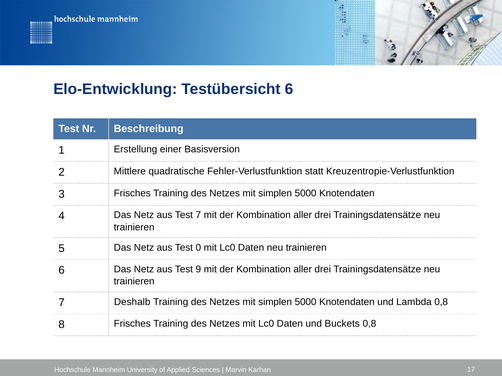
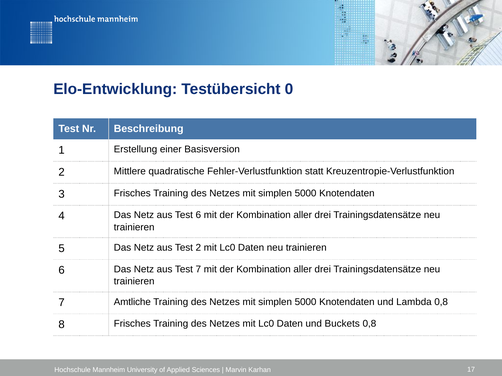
Testübersicht 6: 6 -> 0
Test 7: 7 -> 6
Test 0: 0 -> 2
Test 9: 9 -> 7
Deshalb: Deshalb -> Amtliche
